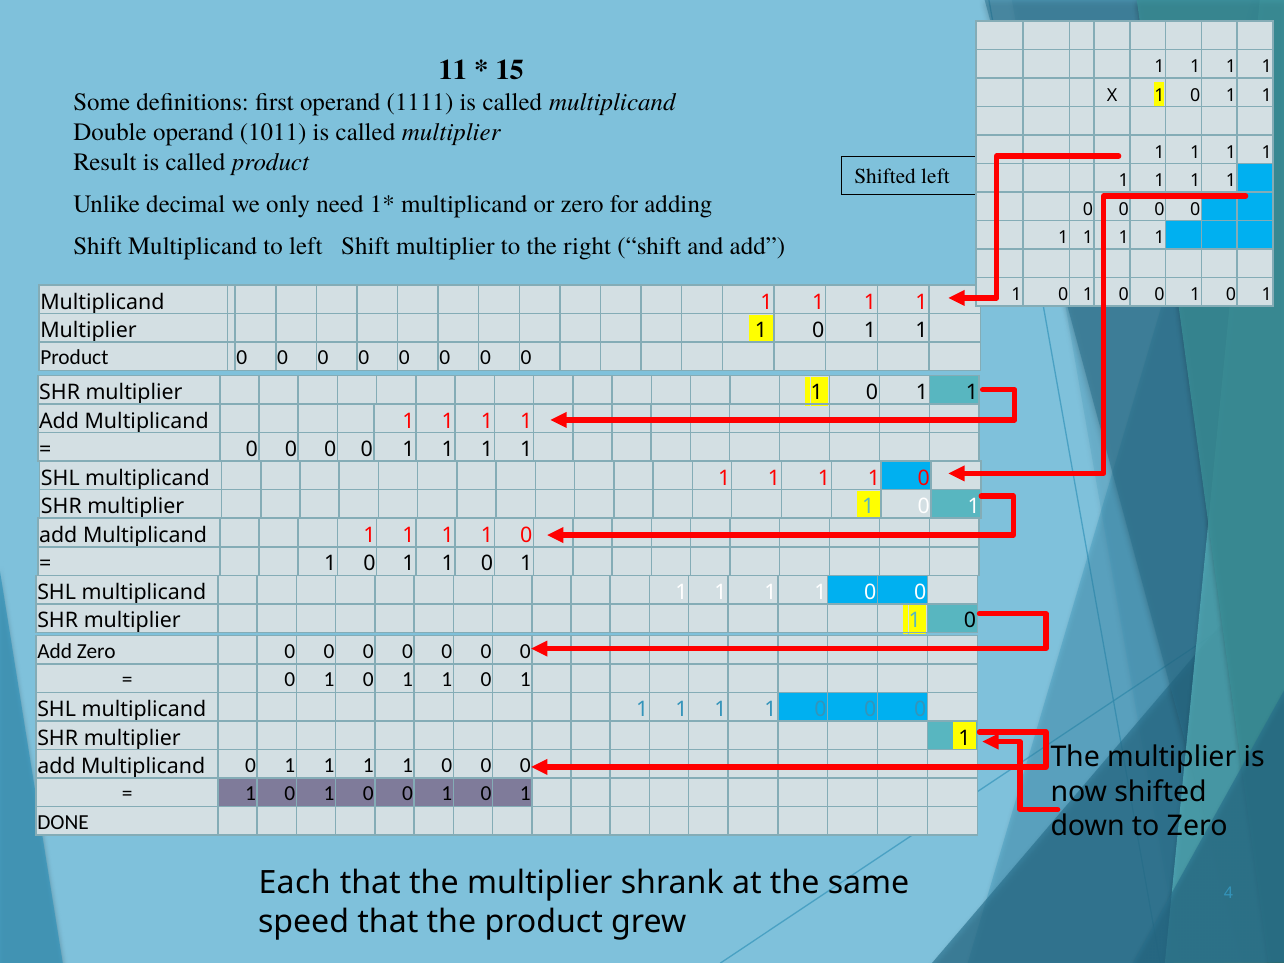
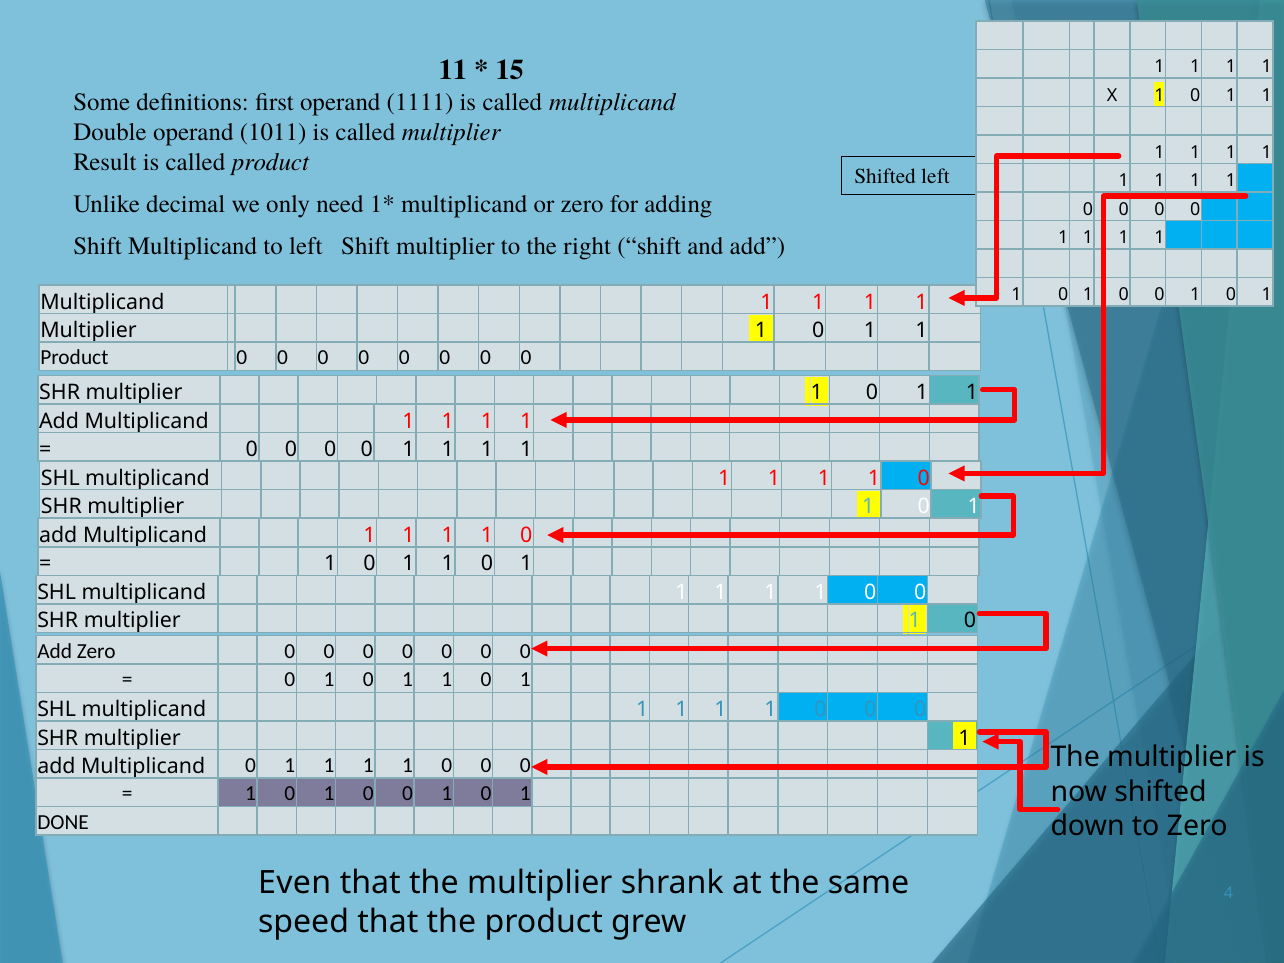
Each: Each -> Even
